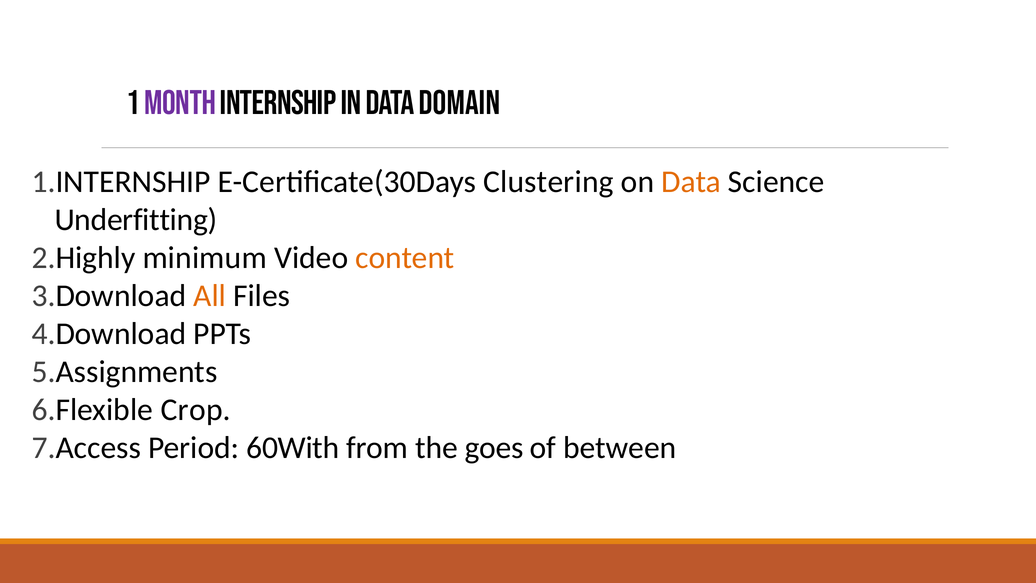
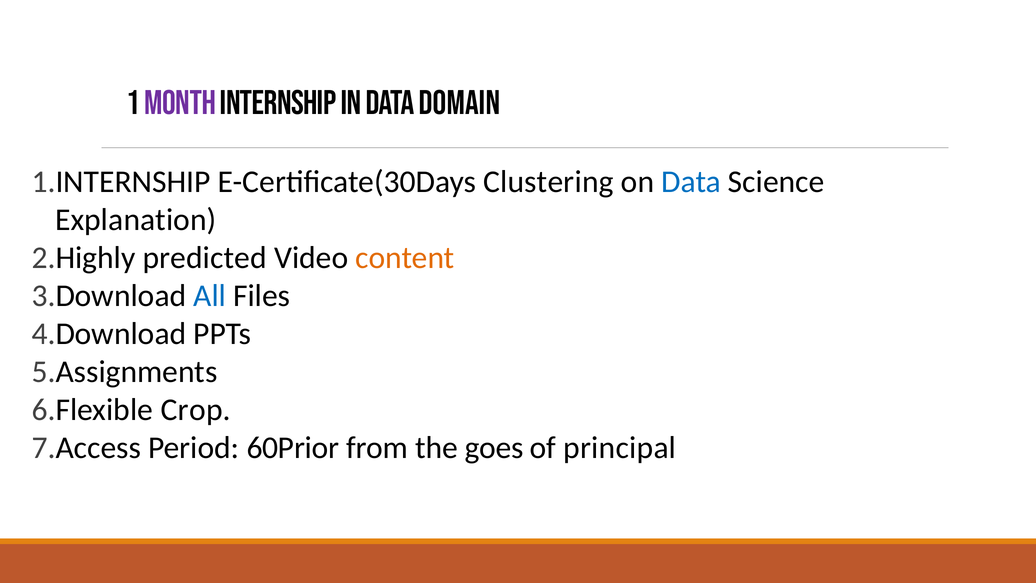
Data at (691, 182) colour: orange -> blue
Underfitting: Underfitting -> Explanation
minimum: minimum -> predicted
All colour: orange -> blue
60With: 60With -> 60Prior
between: between -> principal
